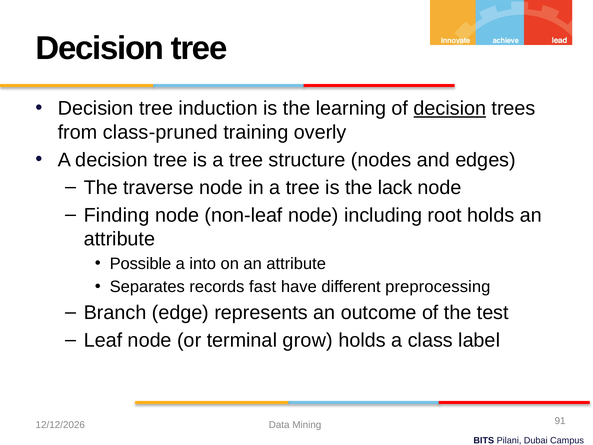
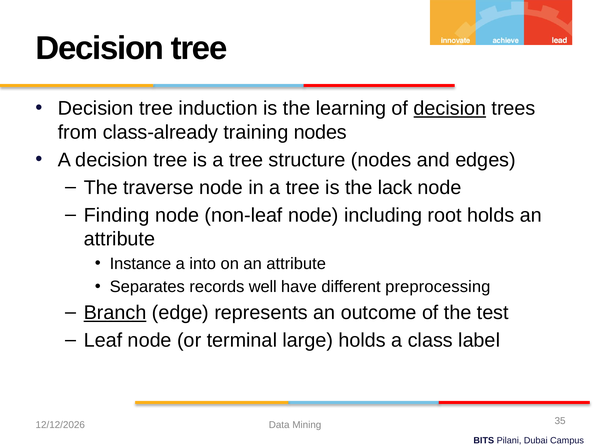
class-pruned: class-pruned -> class-already
training overly: overly -> nodes
Possible: Possible -> Instance
fast: fast -> well
Branch underline: none -> present
grow: grow -> large
91: 91 -> 35
